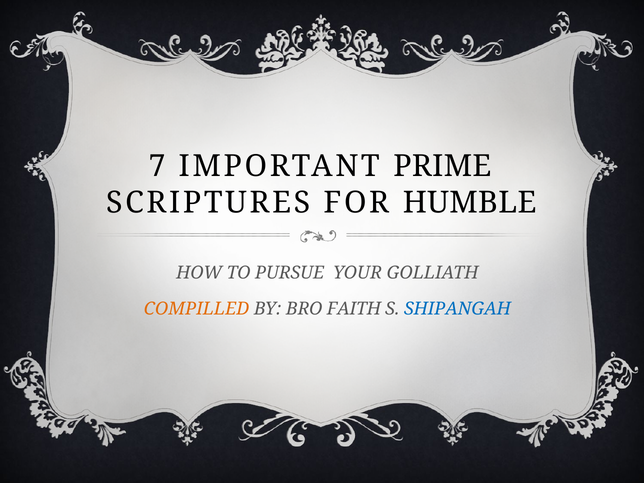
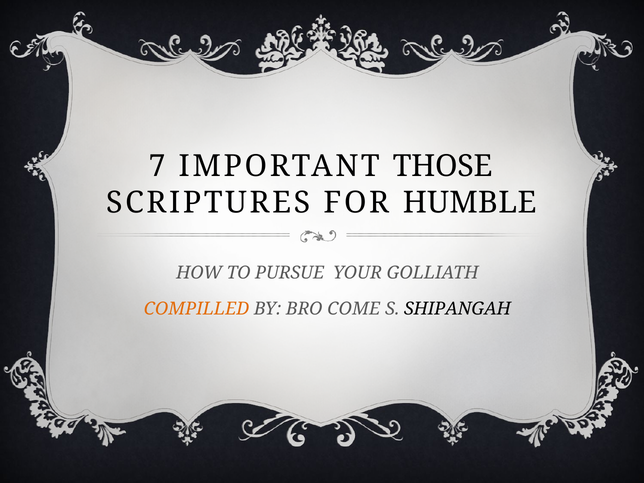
PRIME: PRIME -> THOSE
FAITH: FAITH -> COME
SHIPANGAH colour: blue -> black
